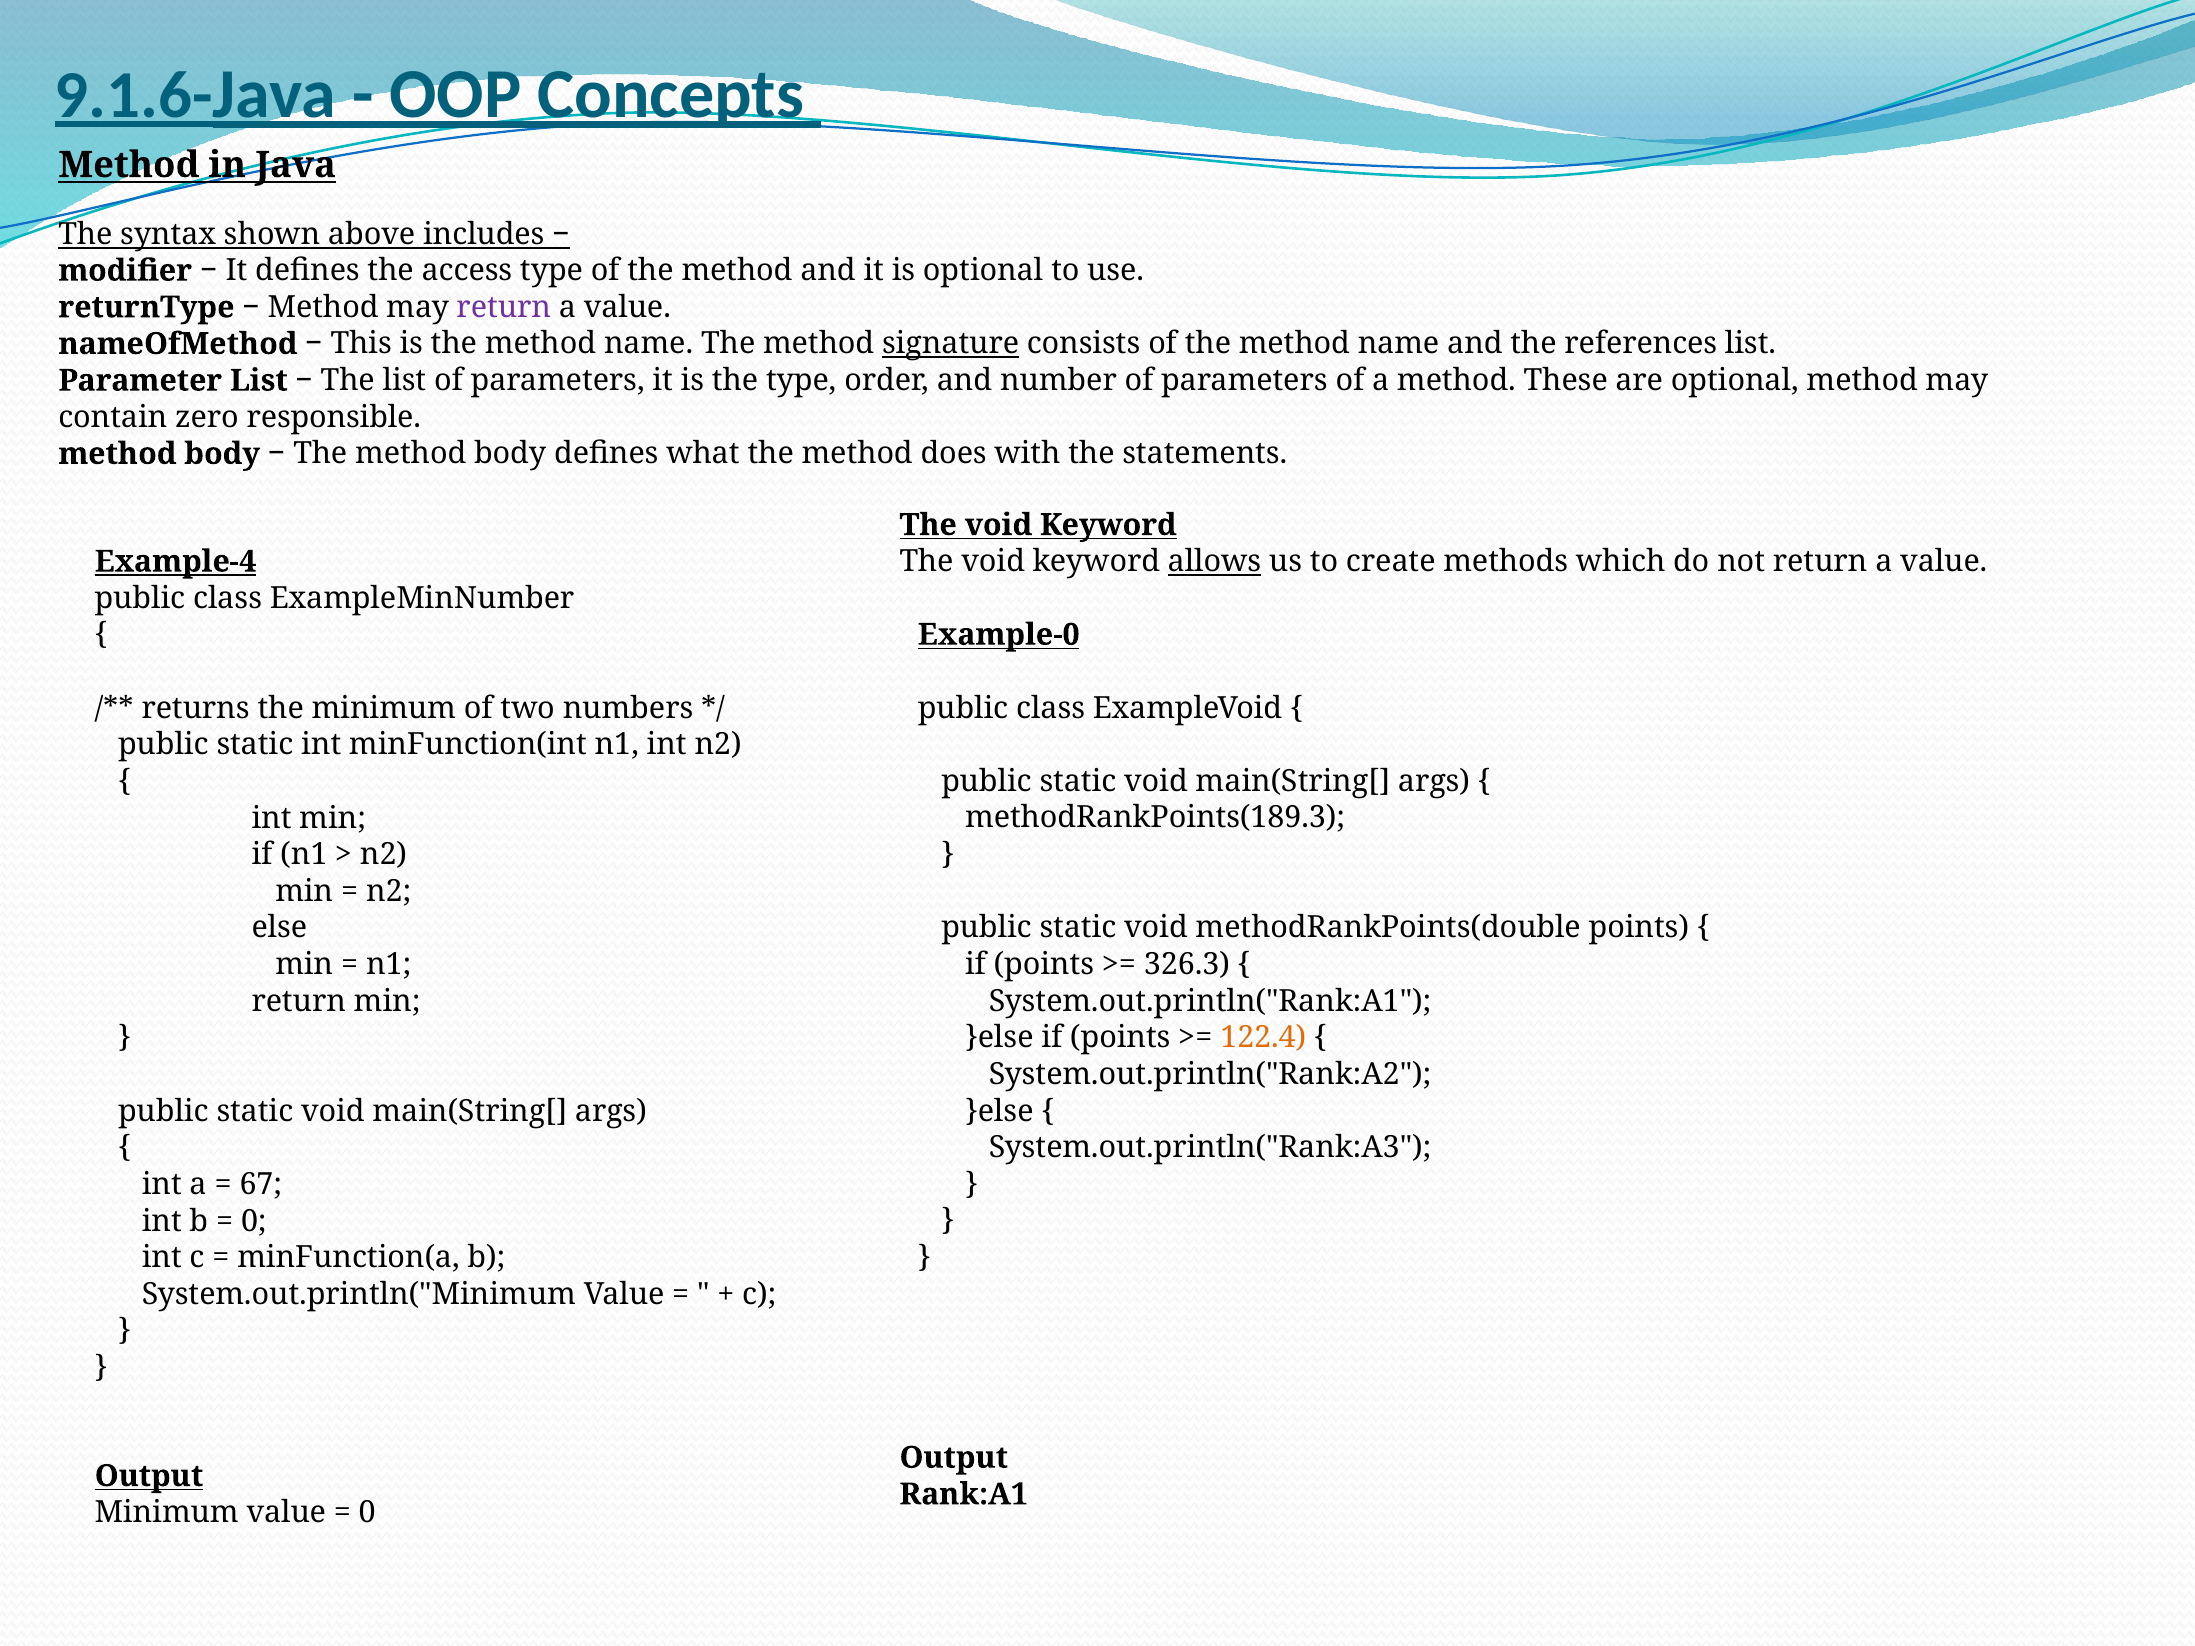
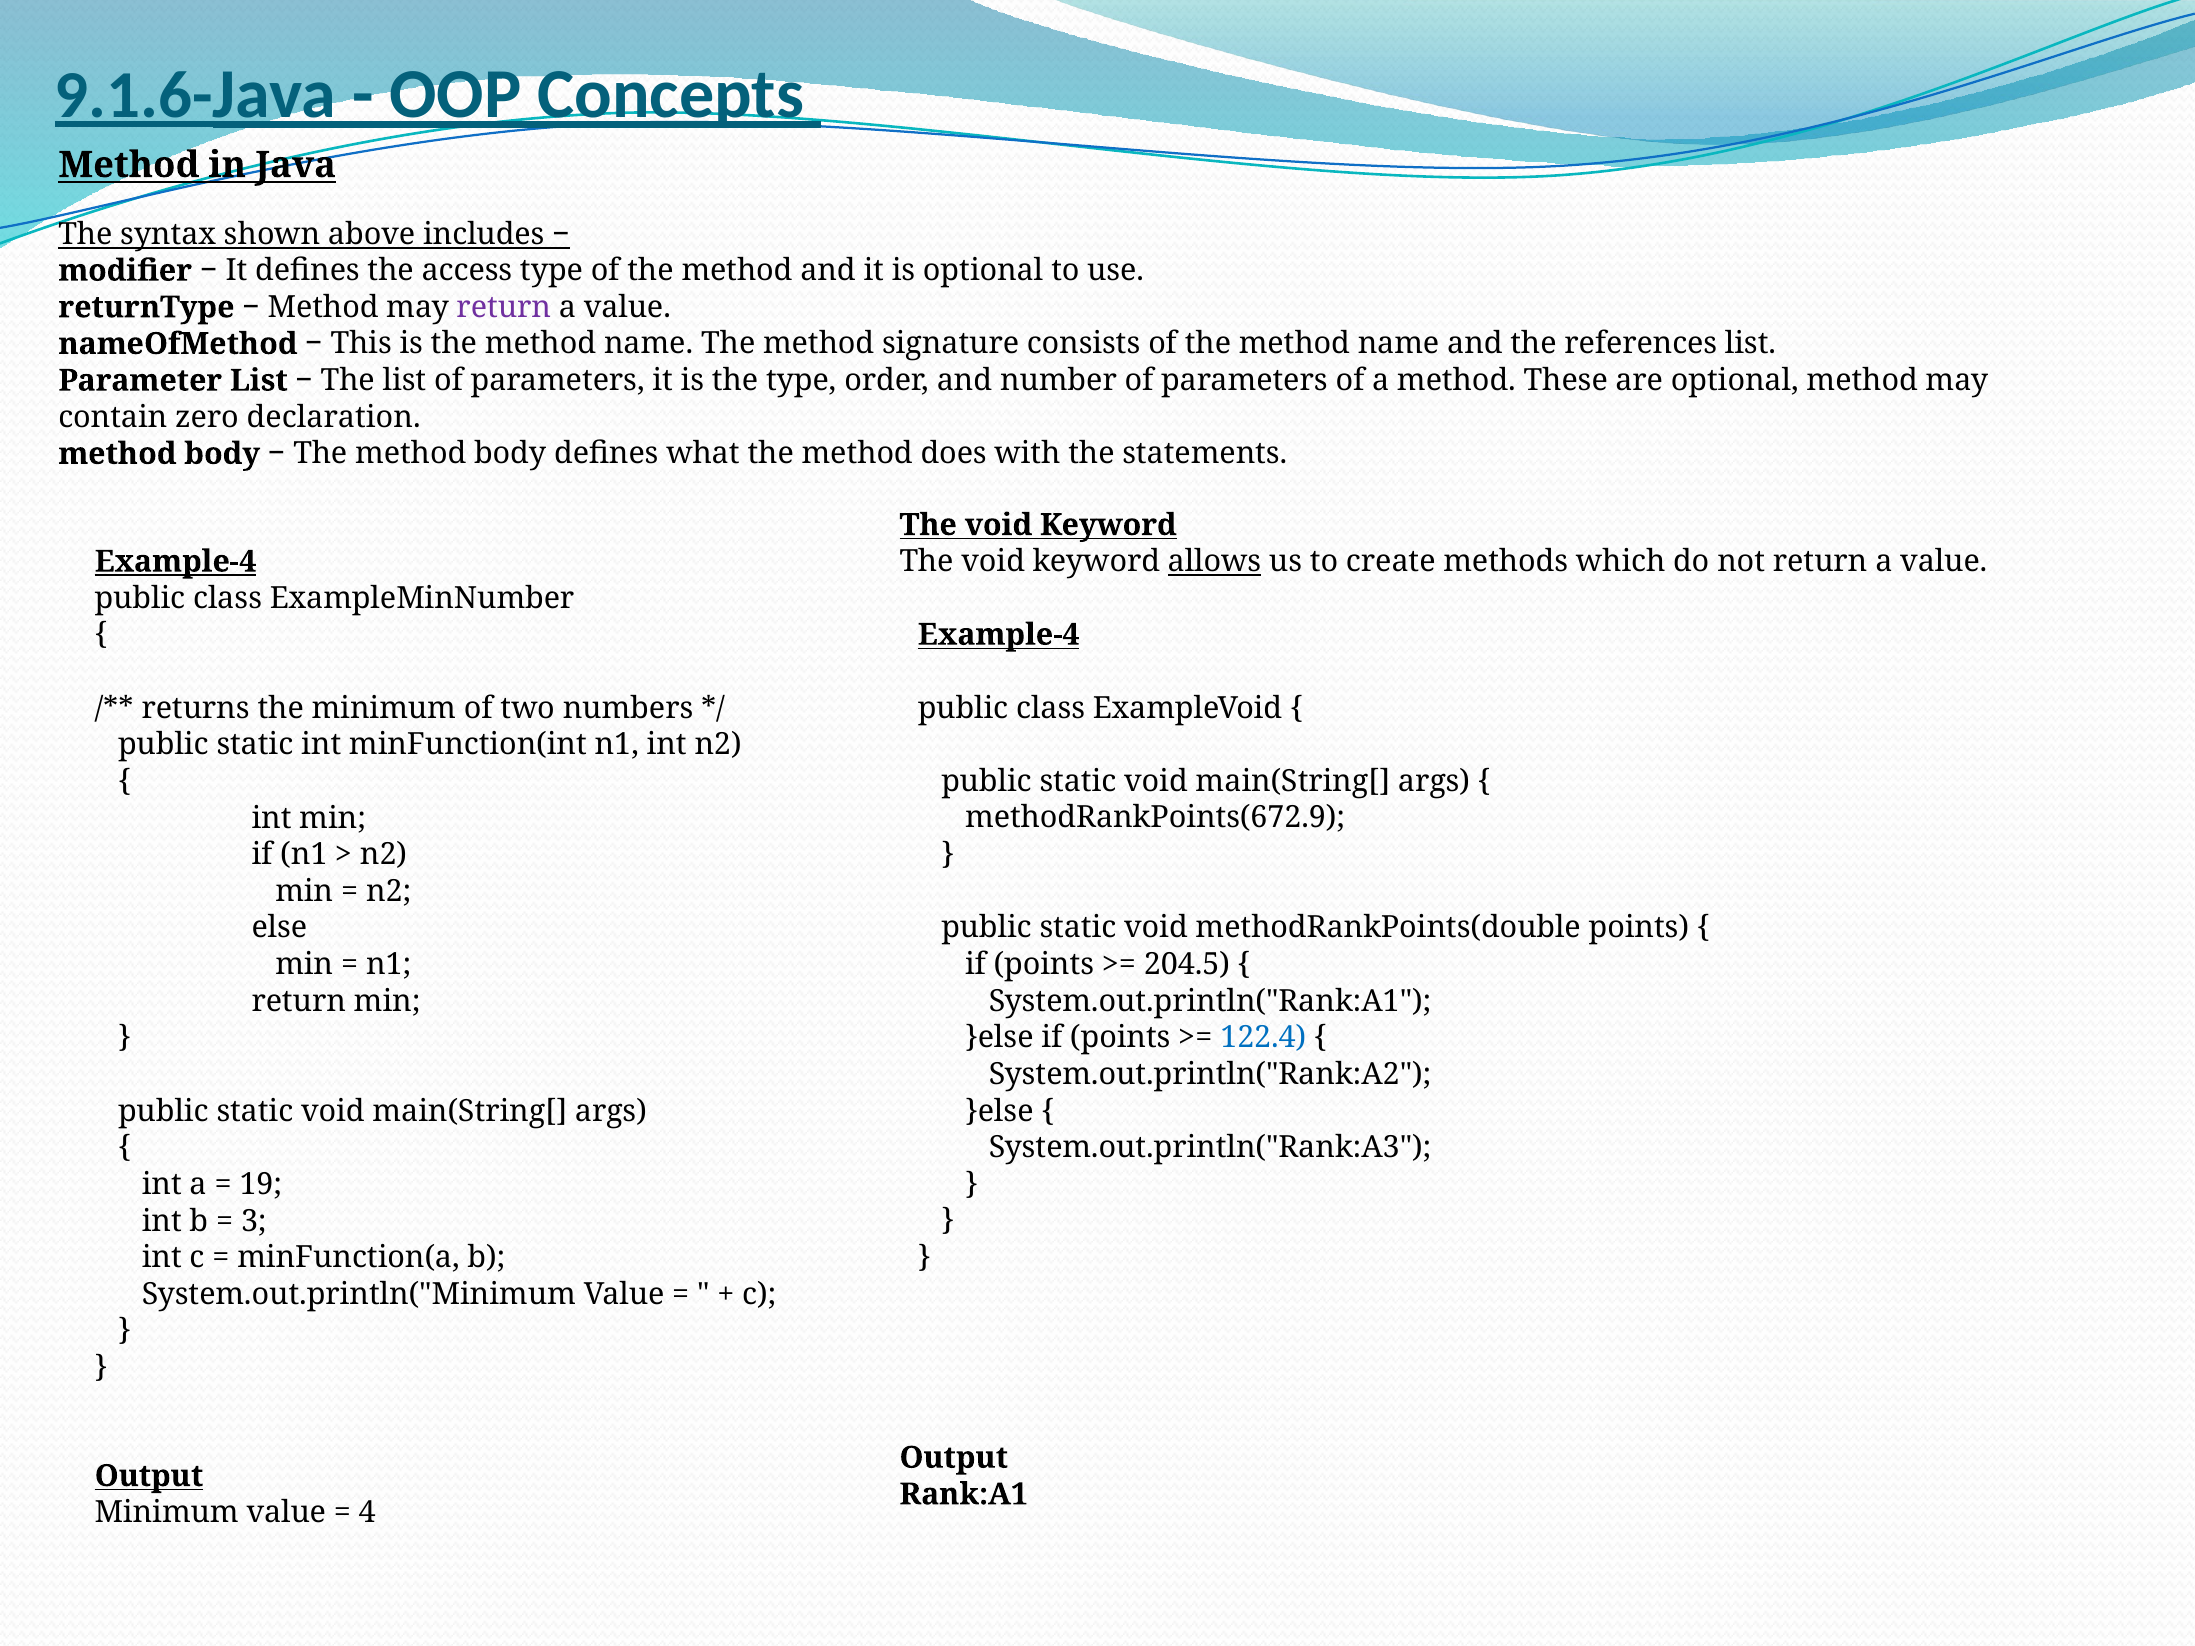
signature underline: present -> none
responsible: responsible -> declaration
Example-0 at (999, 635): Example-0 -> Example-4
methodRankPoints(189.3: methodRankPoints(189.3 -> methodRankPoints(672.9
326.3: 326.3 -> 204.5
122.4 colour: orange -> blue
67: 67 -> 19
0 at (254, 1221): 0 -> 3
0 at (367, 1513): 0 -> 4
